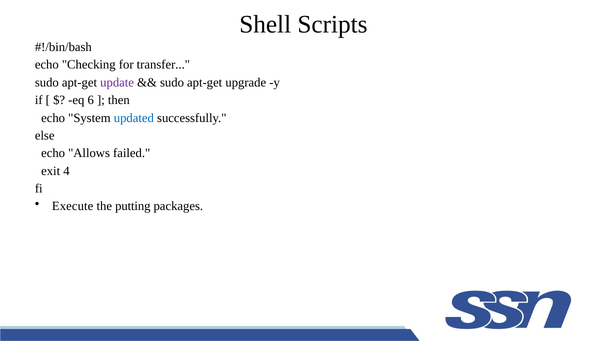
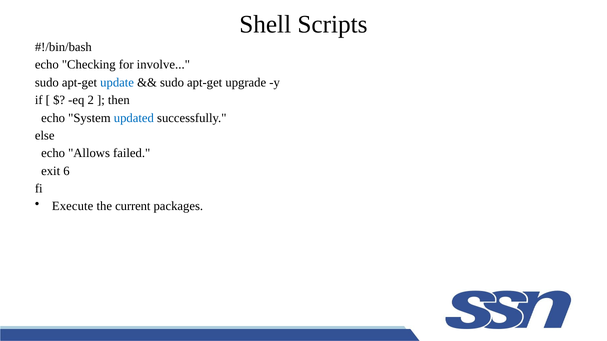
transfer: transfer -> involve
update colour: purple -> blue
6: 6 -> 2
4: 4 -> 6
putting: putting -> current
